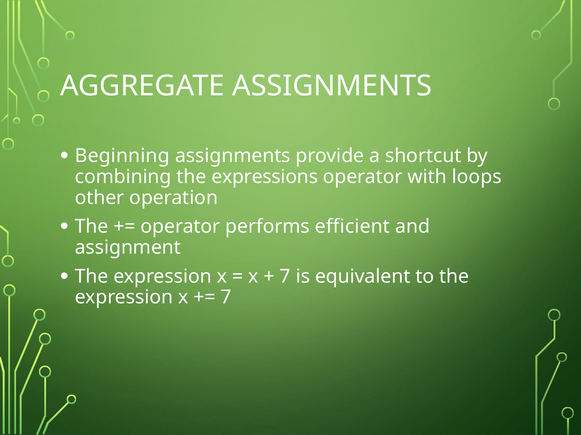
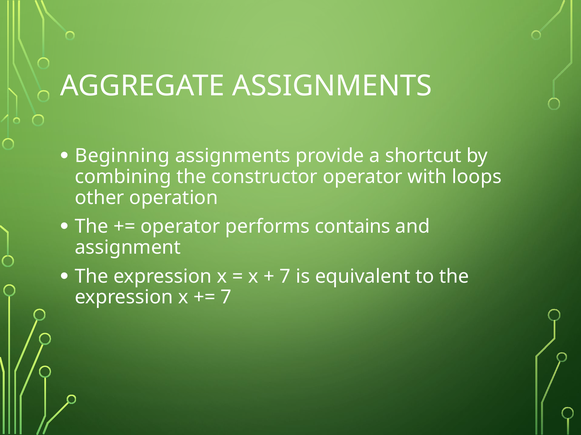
expressions: expressions -> constructor
efficient: efficient -> contains
